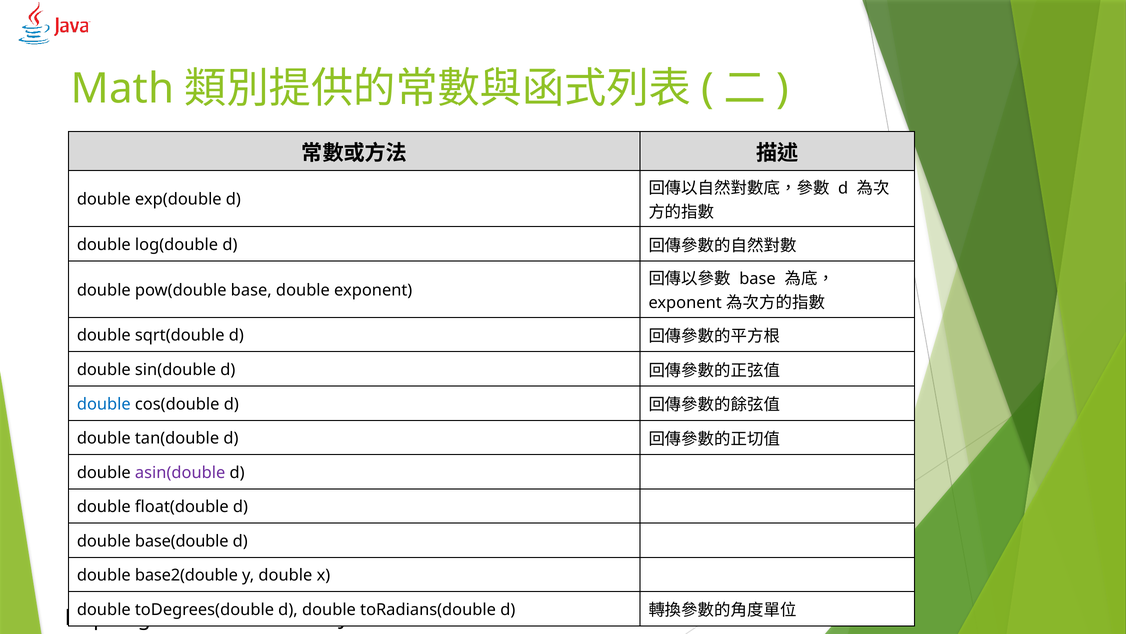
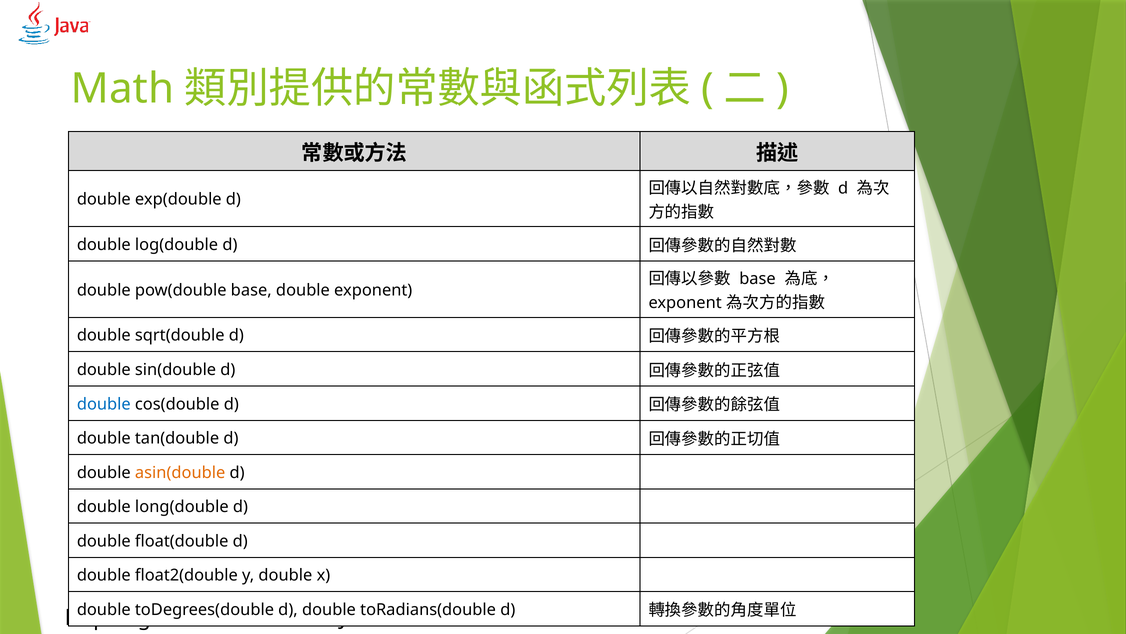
asin(double colour: purple -> orange
float(double: float(double -> long(double
base(double: base(double -> float(double
base2(double: base2(double -> float2(double
